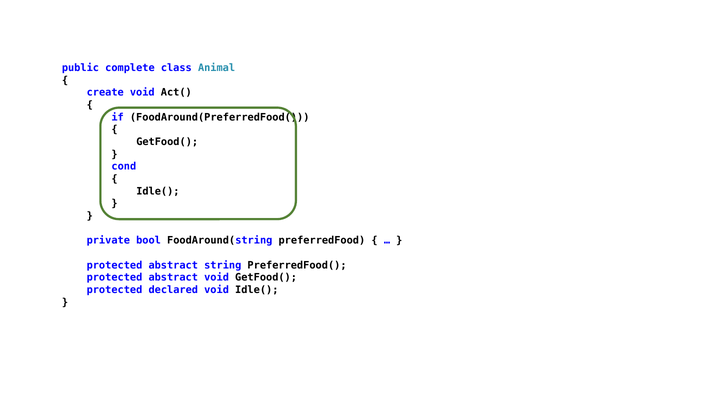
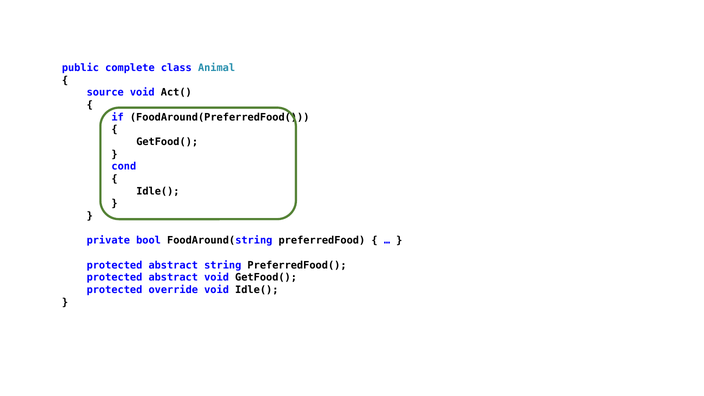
create: create -> source
declared: declared -> override
